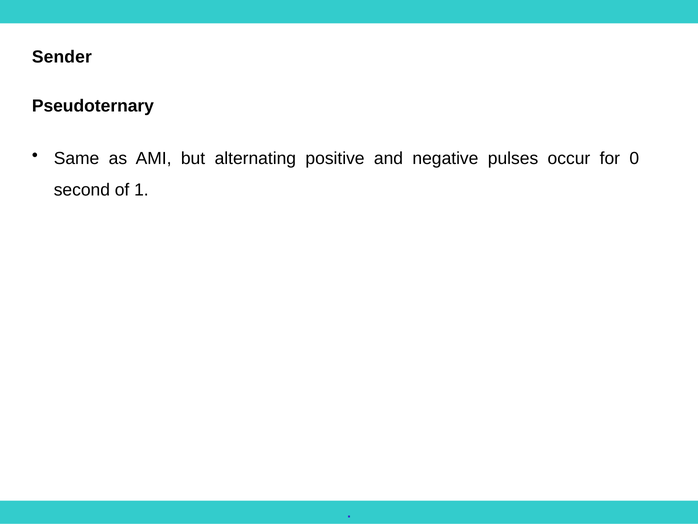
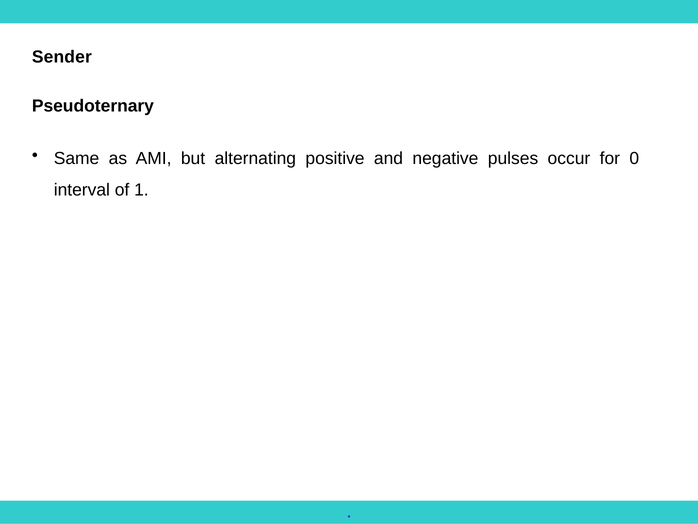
second: second -> interval
